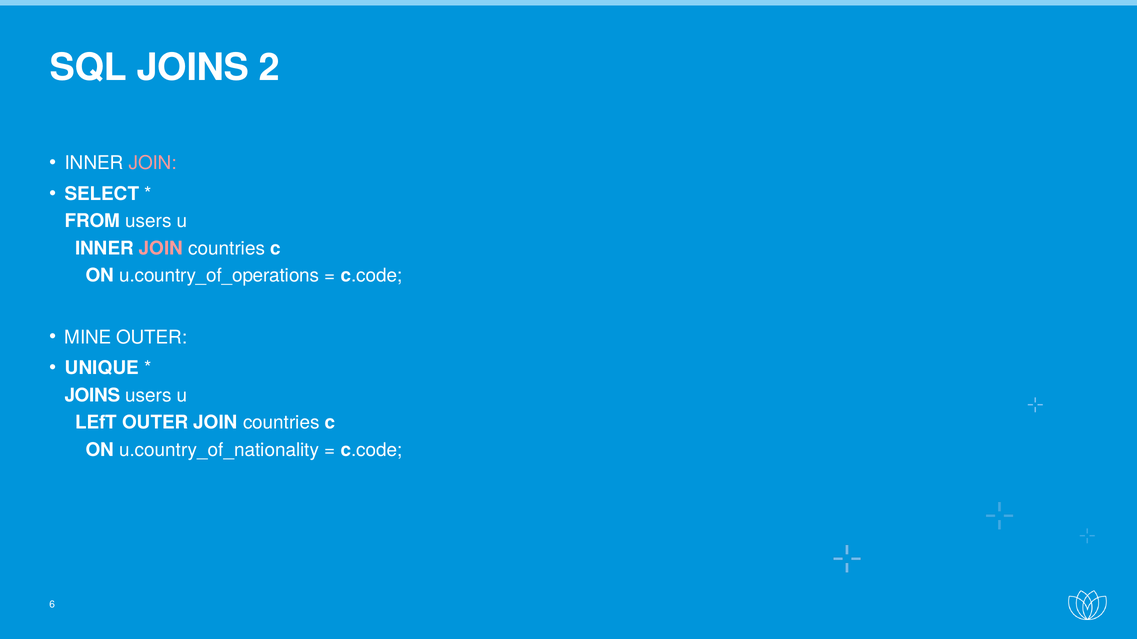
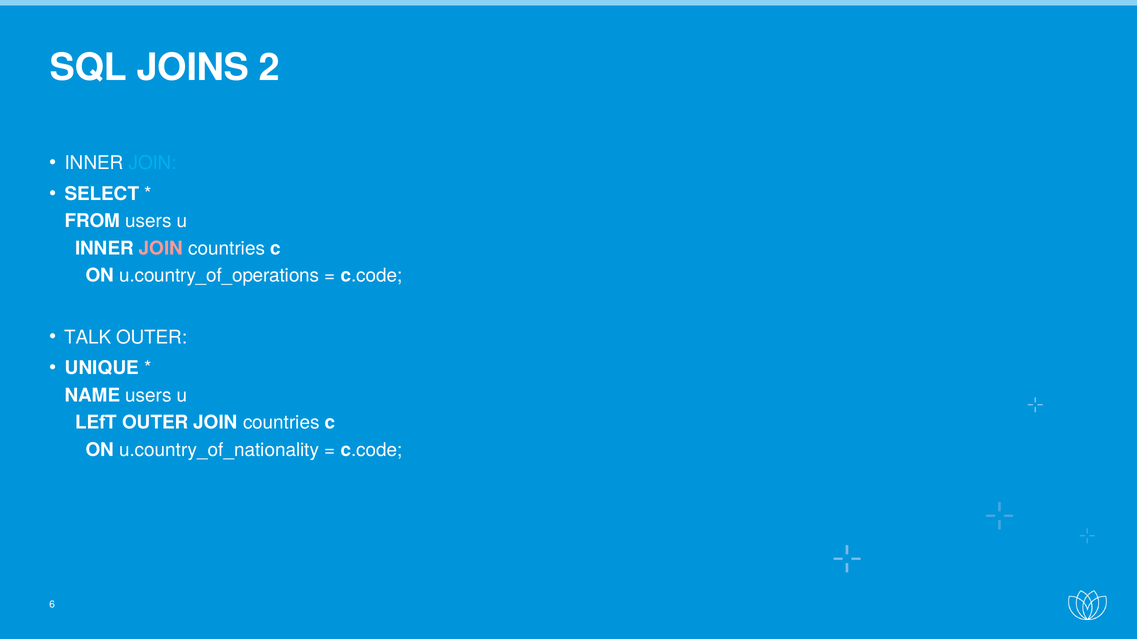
JOIN at (153, 163) colour: pink -> light blue
MINE: MINE -> TALK
JOINS at (93, 396): JOINS -> NAME
